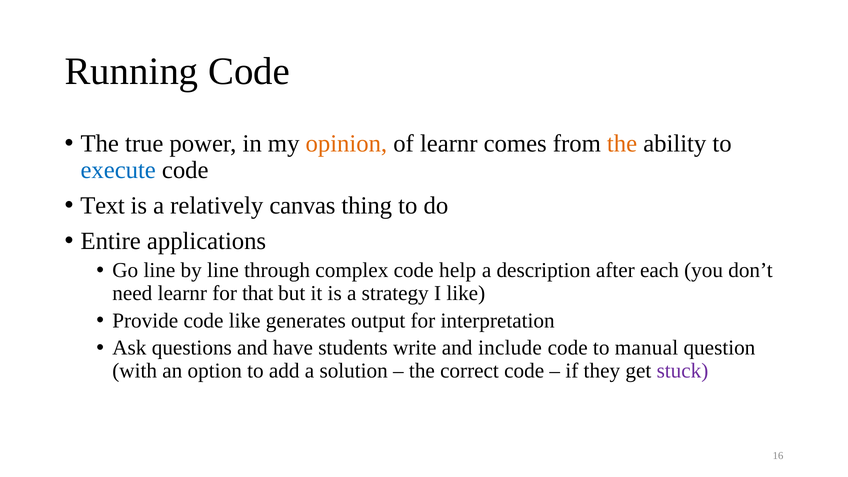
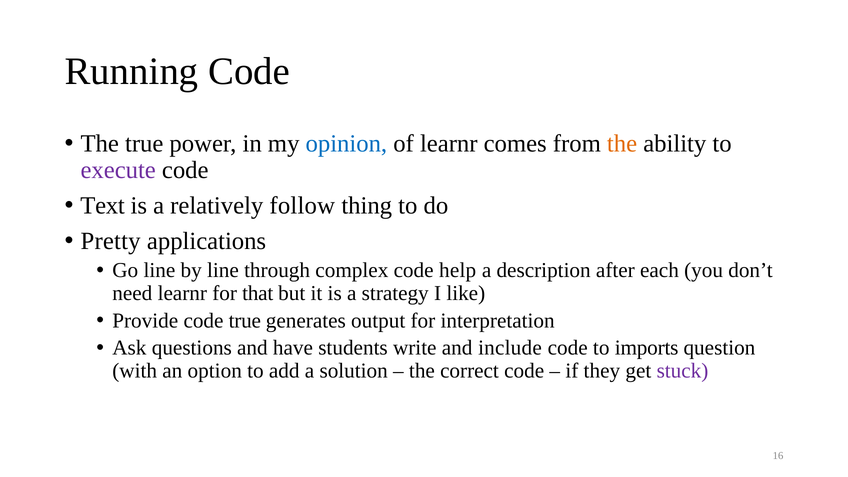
opinion colour: orange -> blue
execute colour: blue -> purple
canvas: canvas -> follow
Entire: Entire -> Pretty
code like: like -> true
manual: manual -> imports
